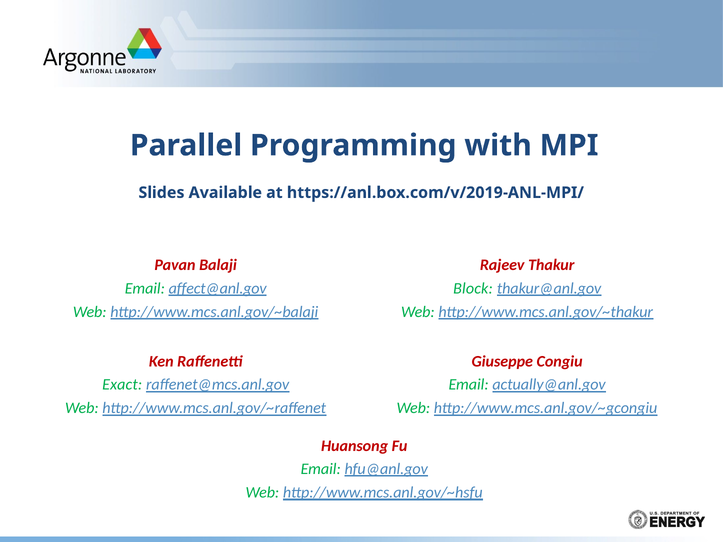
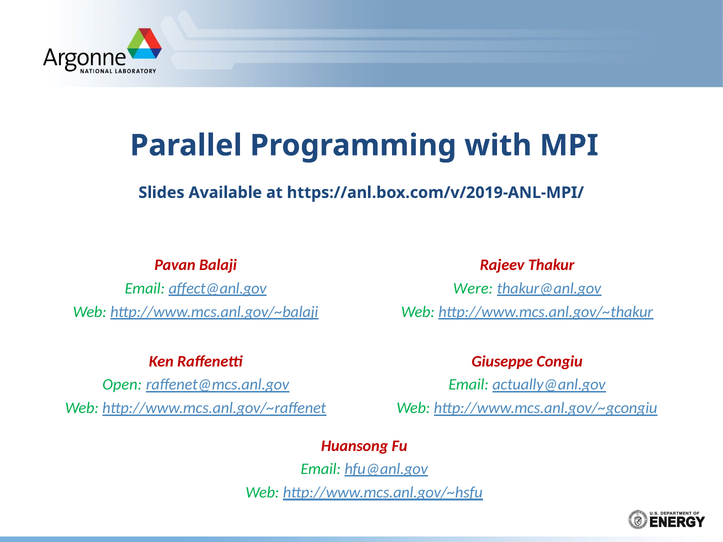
Block: Block -> Were
Exact: Exact -> Open
